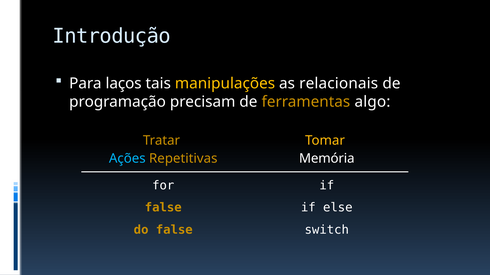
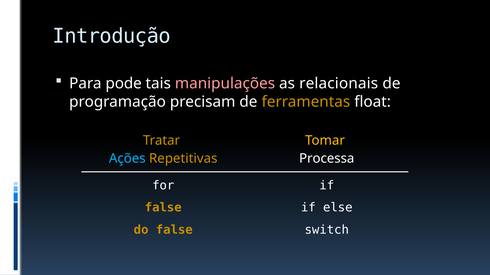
laços: laços -> pode
manipulações colour: yellow -> pink
algo: algo -> float
Memória: Memória -> Processa
